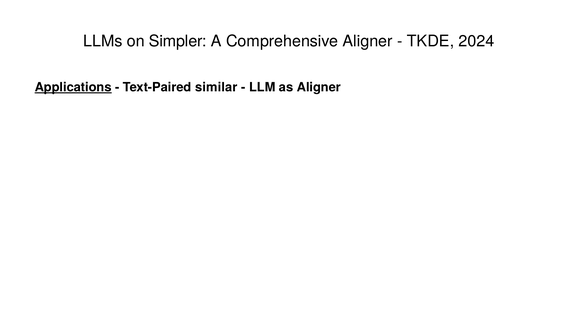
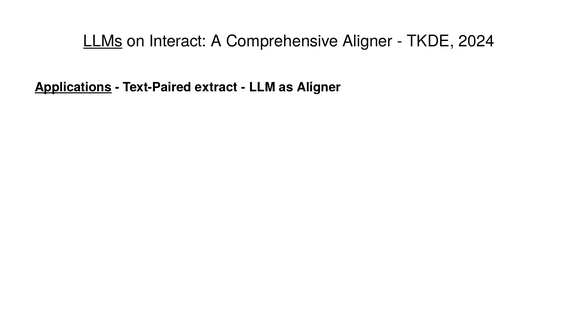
LLMs underline: none -> present
Simpler: Simpler -> Interact
similar: similar -> extract
